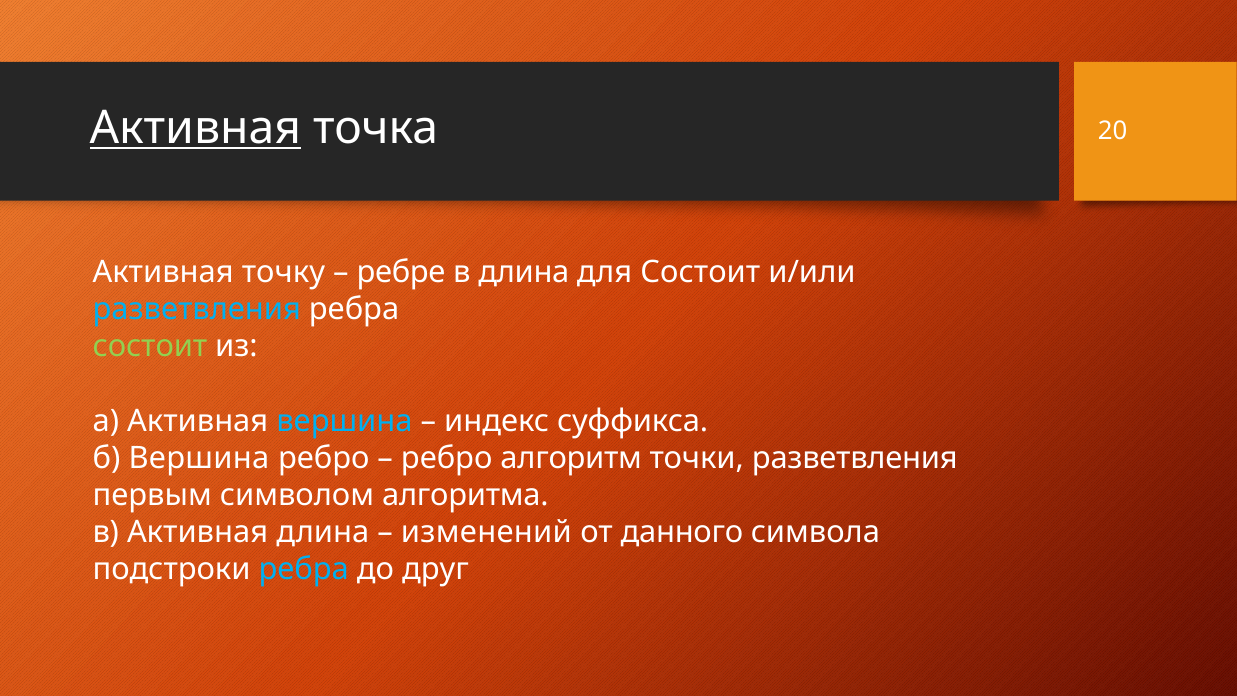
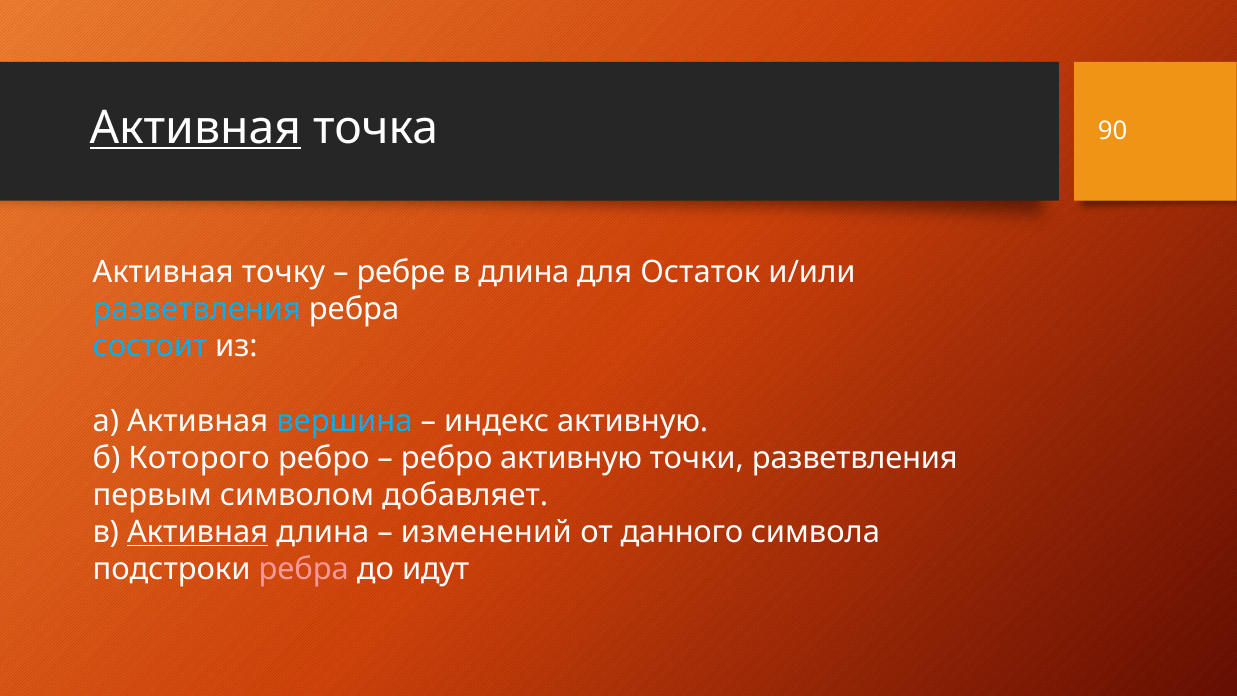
20: 20 -> 90
для Состоит: Состоит -> Остаток
состоит at (150, 347) colour: light green -> light blue
индекс суффикса: суффикса -> активную
б Вершина: Вершина -> Которого
ребро алгоритм: алгоритм -> активную
алгоритма: алгоритма -> добавляет
Активная at (198, 532) underline: none -> present
ребра at (304, 569) colour: light blue -> pink
друг: друг -> идут
